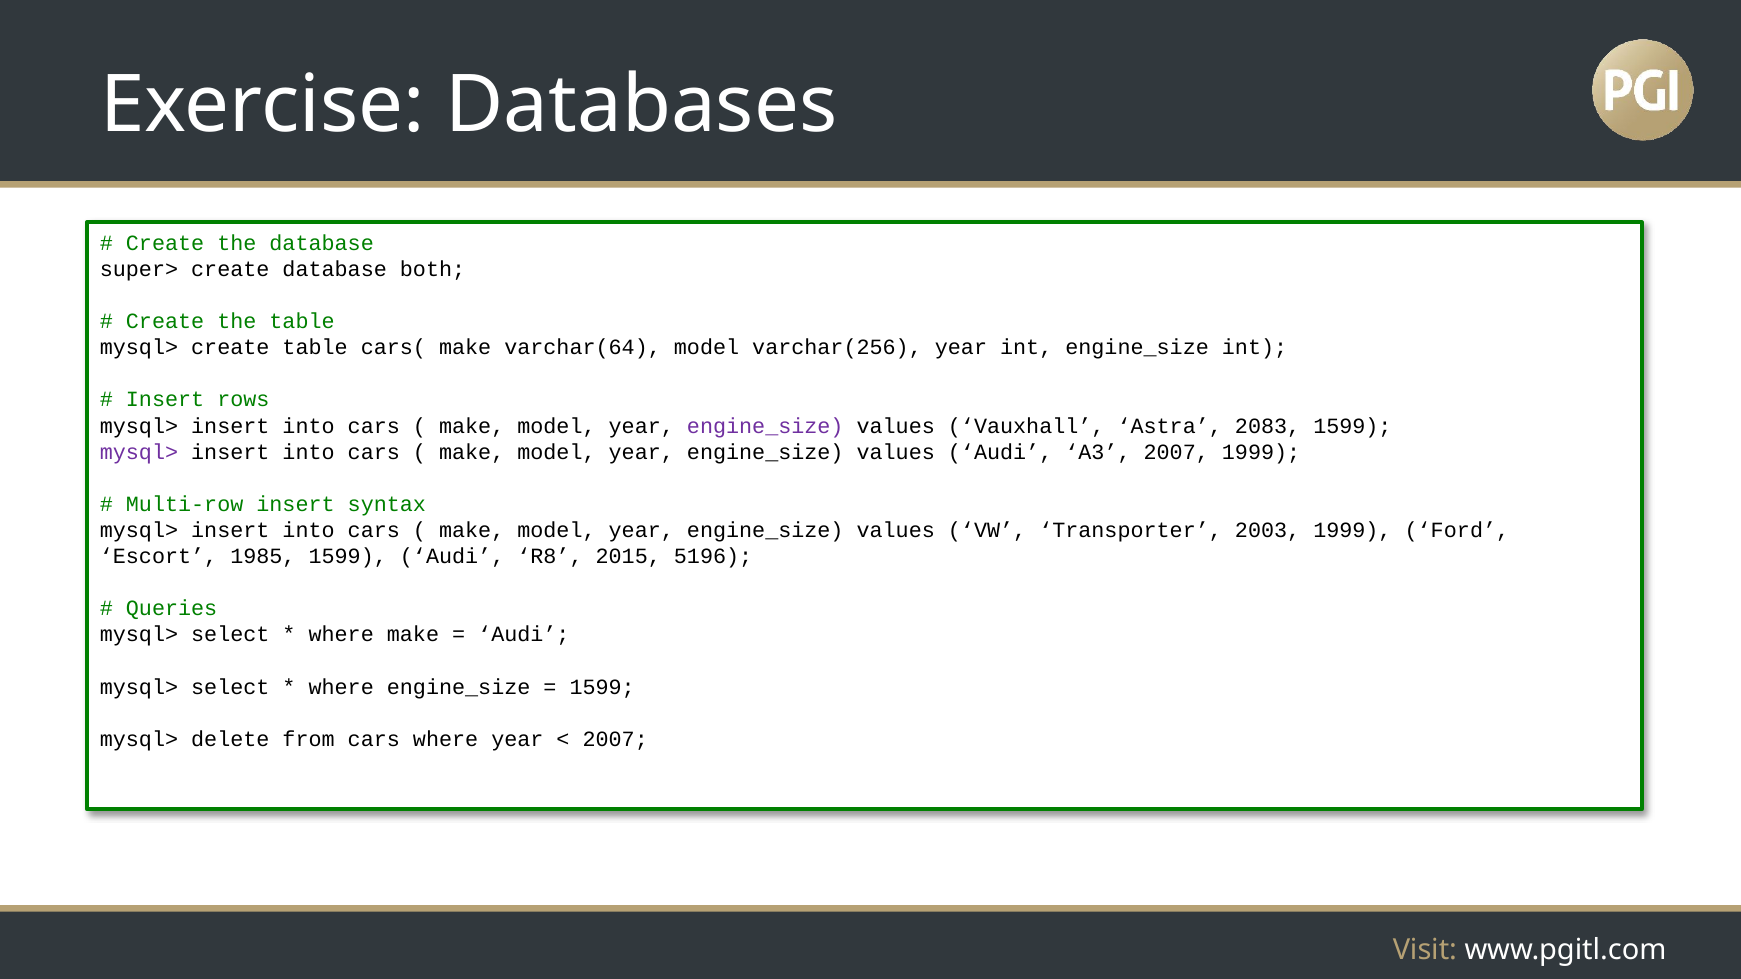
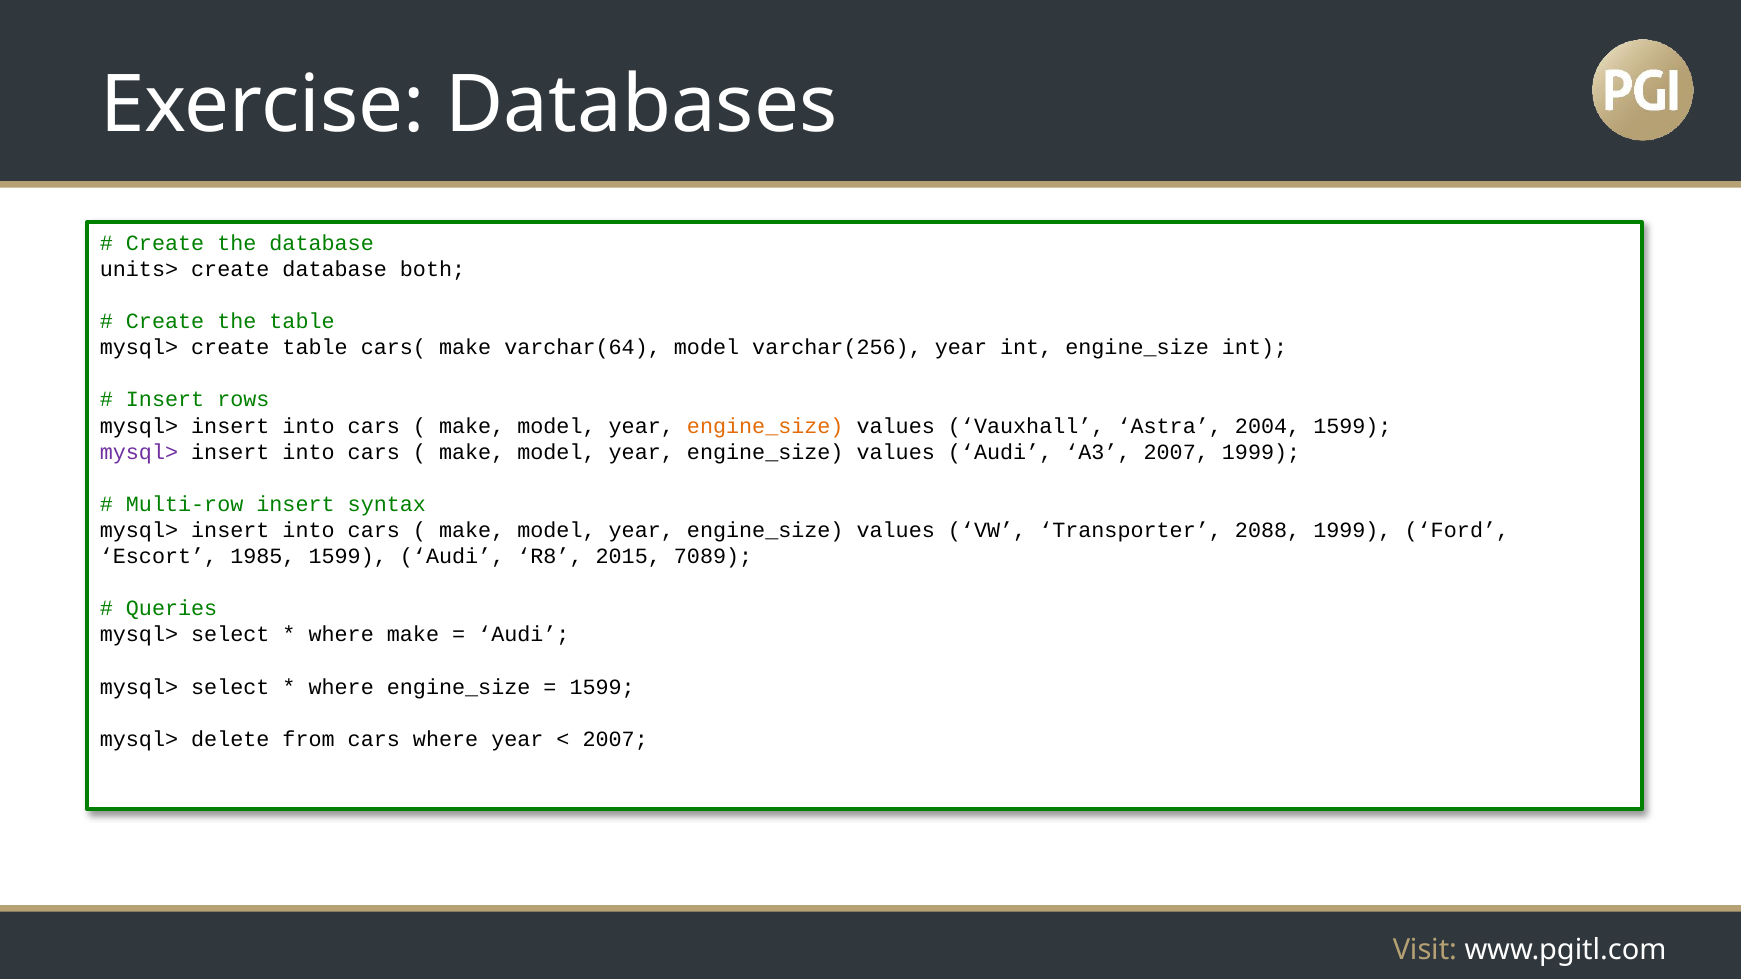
super>: super> -> units>
engine_size at (765, 426) colour: purple -> orange
2083: 2083 -> 2004
2003: 2003 -> 2088
5196: 5196 -> 7089
